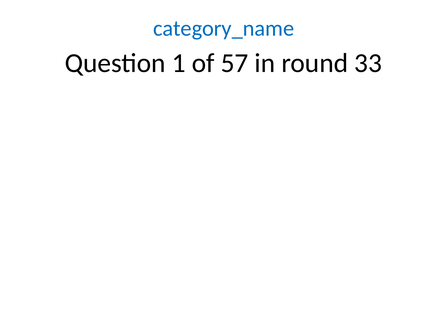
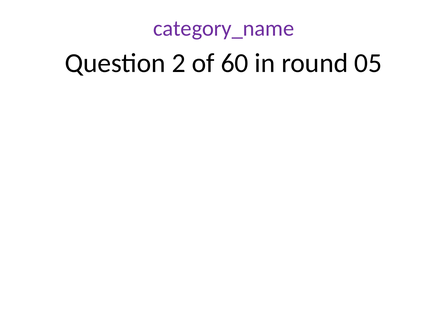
category_name colour: blue -> purple
1: 1 -> 2
57: 57 -> 60
33: 33 -> 05
